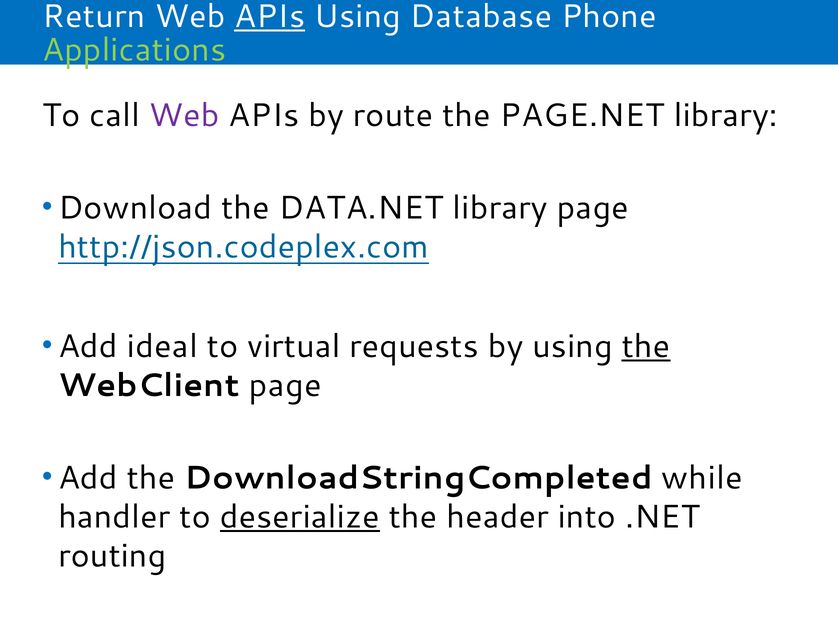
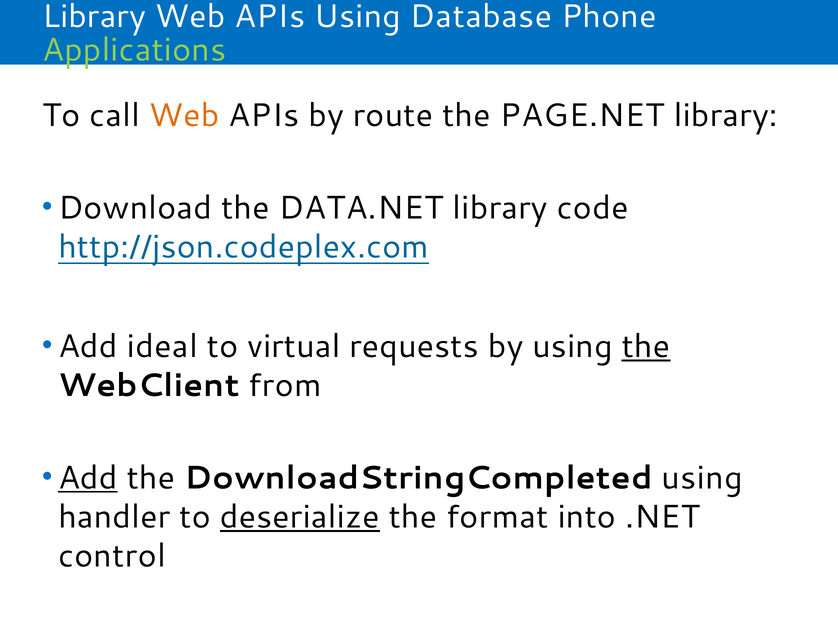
Return at (94, 16): Return -> Library
APIs at (270, 16) underline: present -> none
Web at (184, 115) colour: purple -> orange
library page: page -> code
WebClient page: page -> from
Add at (88, 477) underline: none -> present
DownloadStringCompleted while: while -> using
header: header -> format
routing: routing -> control
